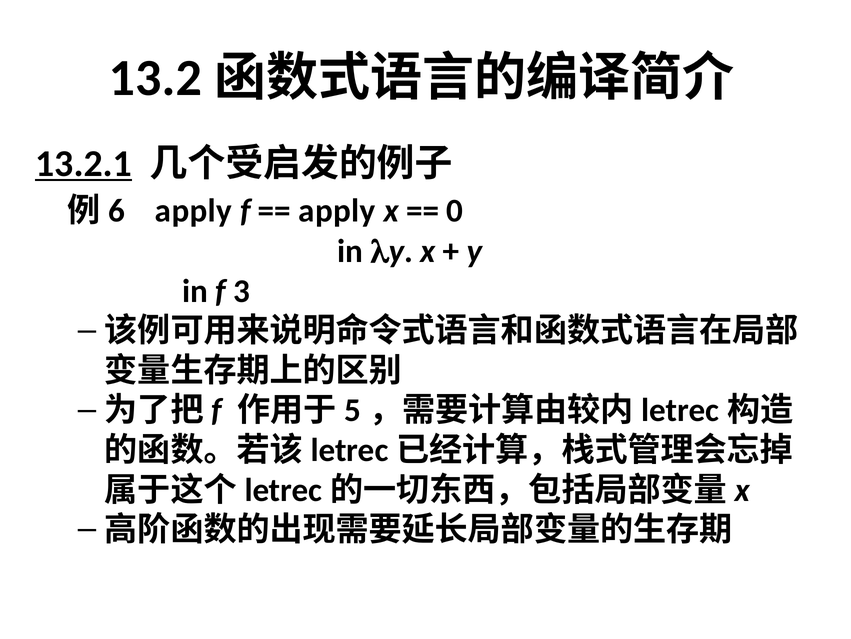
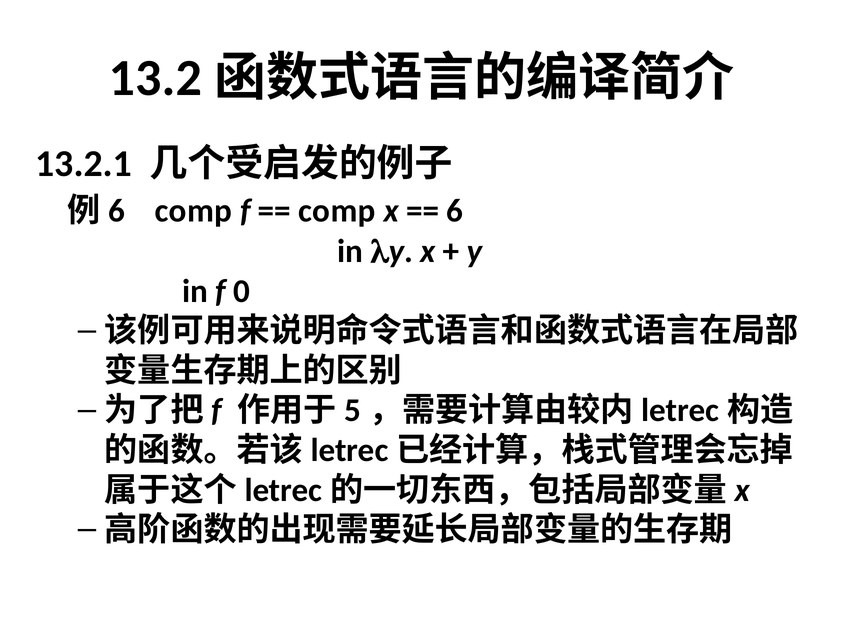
13.2.1 underline: present -> none
apply at (193, 210): apply -> comp
apply at (337, 210): apply -> comp
0: 0 -> 6
3: 3 -> 0
